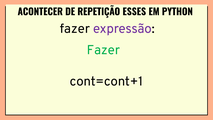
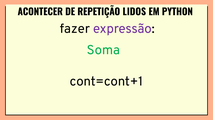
ESSES: ESSES -> LIDOS
Fazer at (103, 50): Fazer -> Soma
